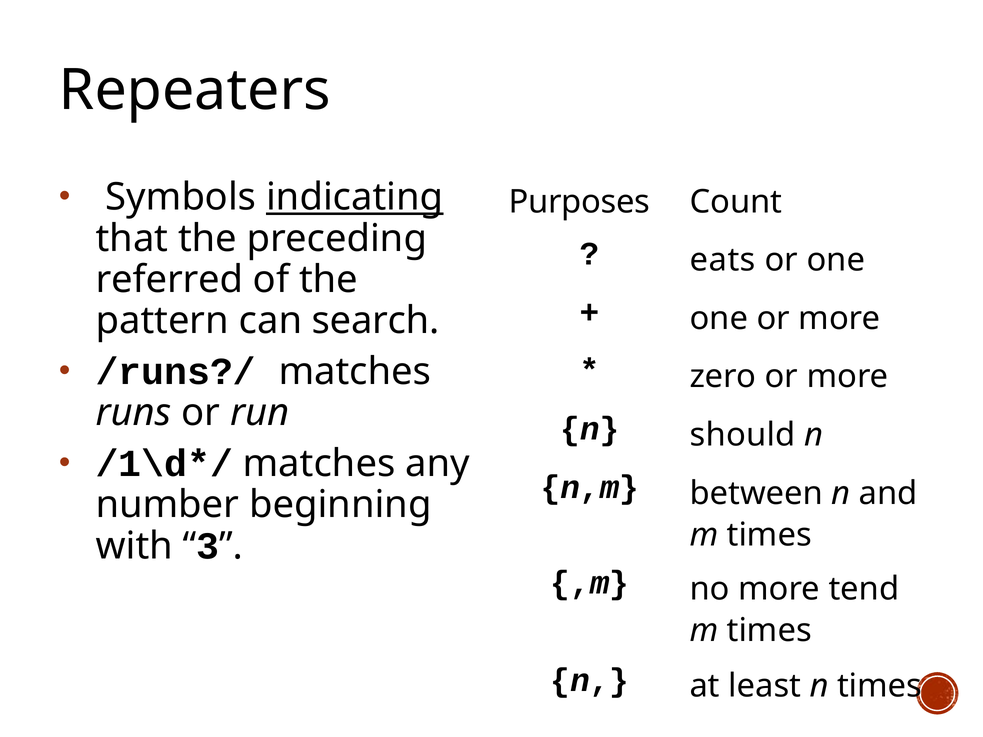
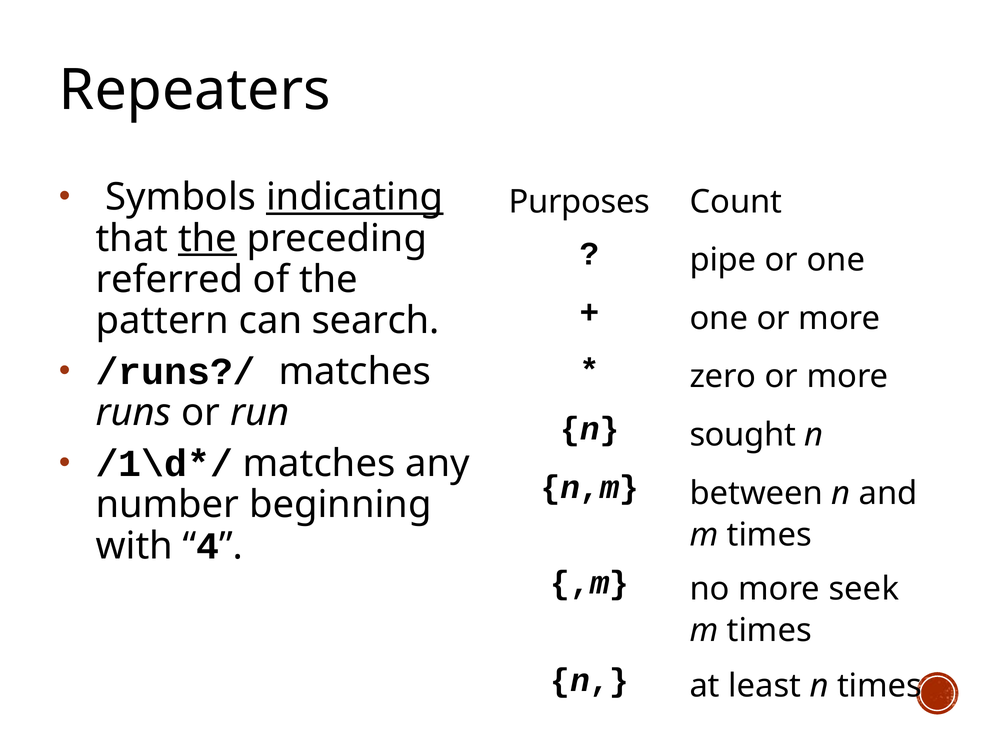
the at (208, 239) underline: none -> present
eats: eats -> pipe
should: should -> sought
3: 3 -> 4
tend: tend -> seek
